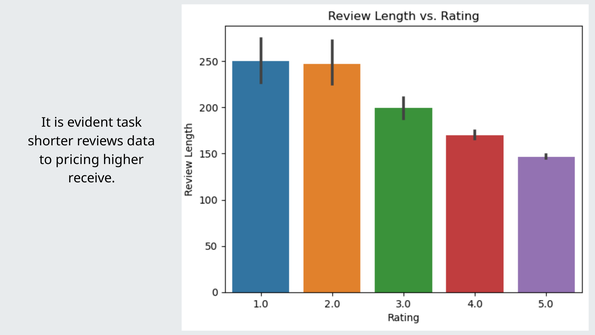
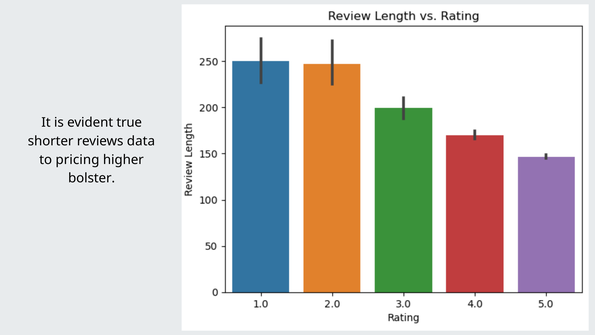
task: task -> true
receive: receive -> bolster
